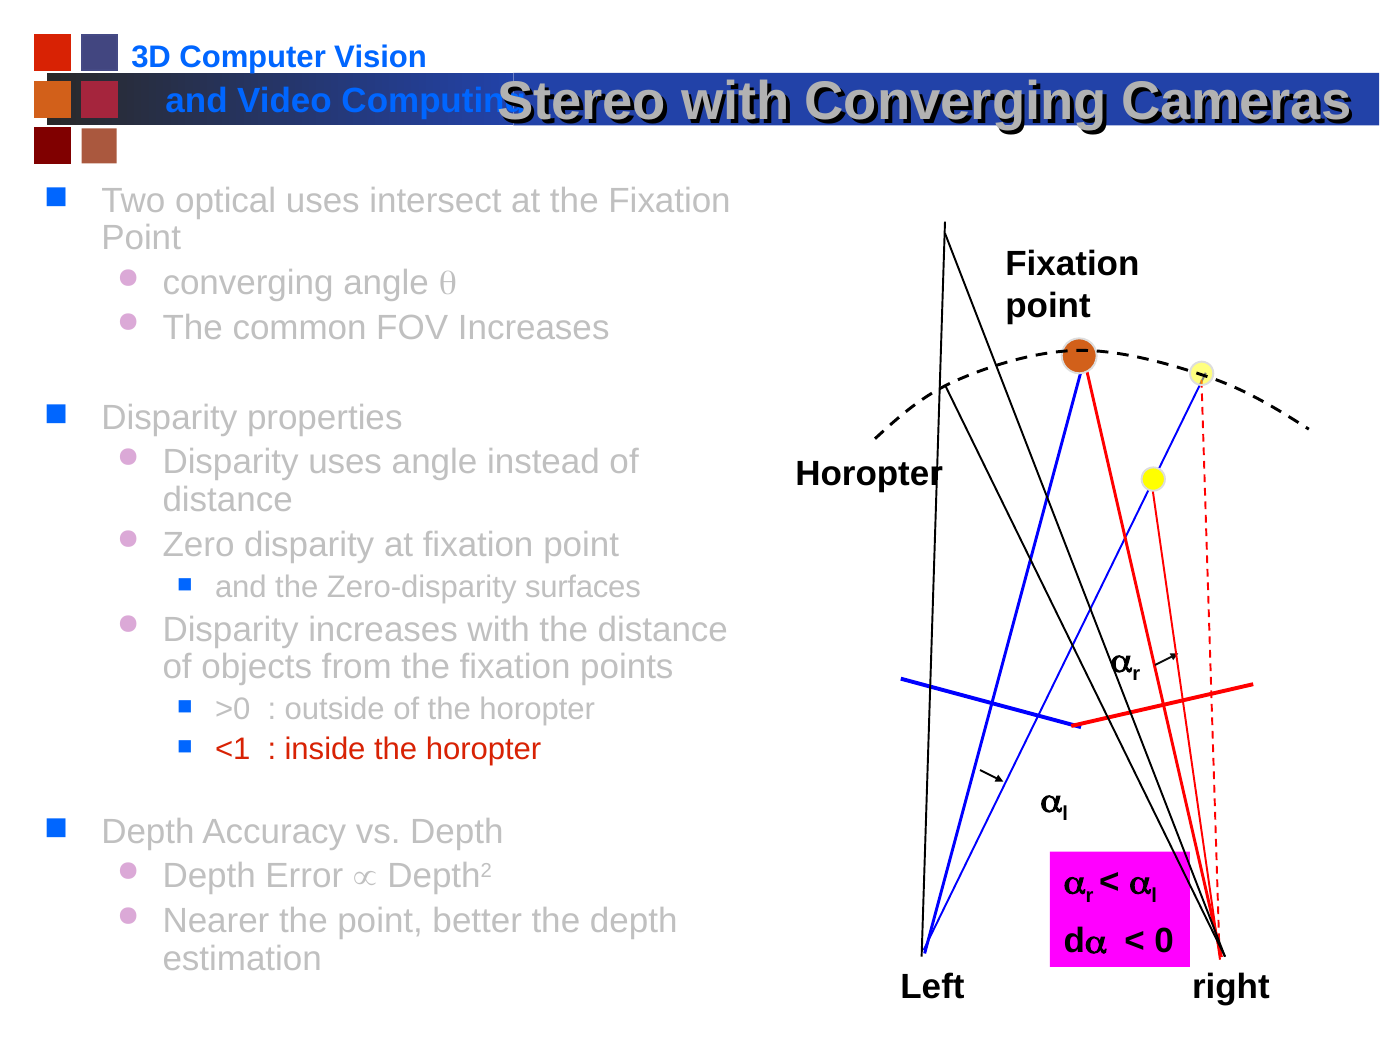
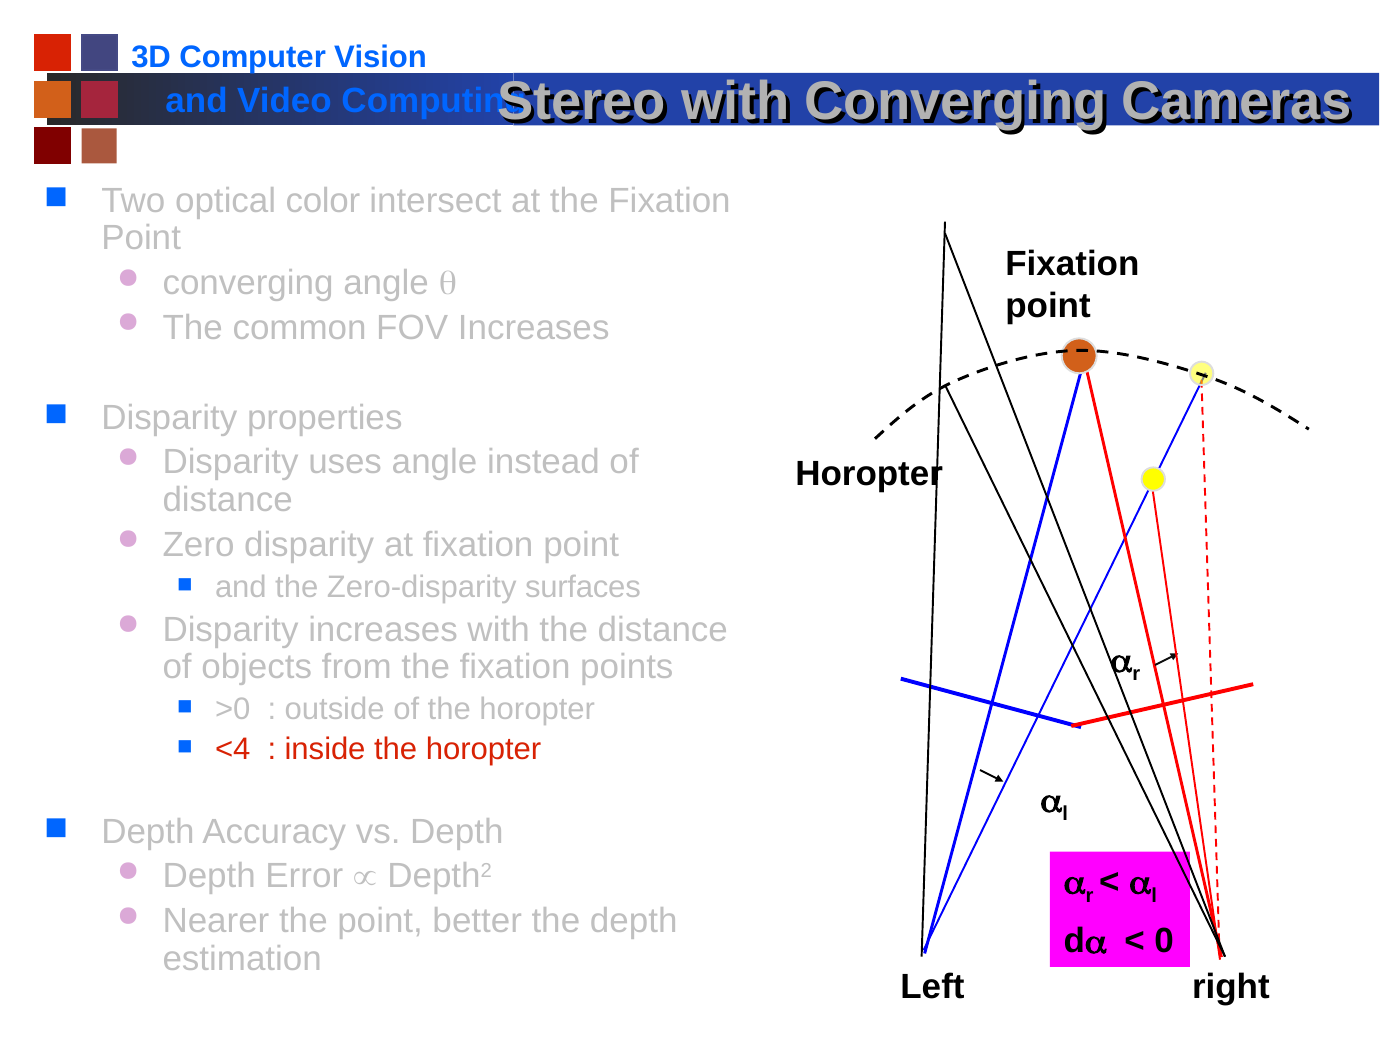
optical uses: uses -> color
<1: <1 -> <4
